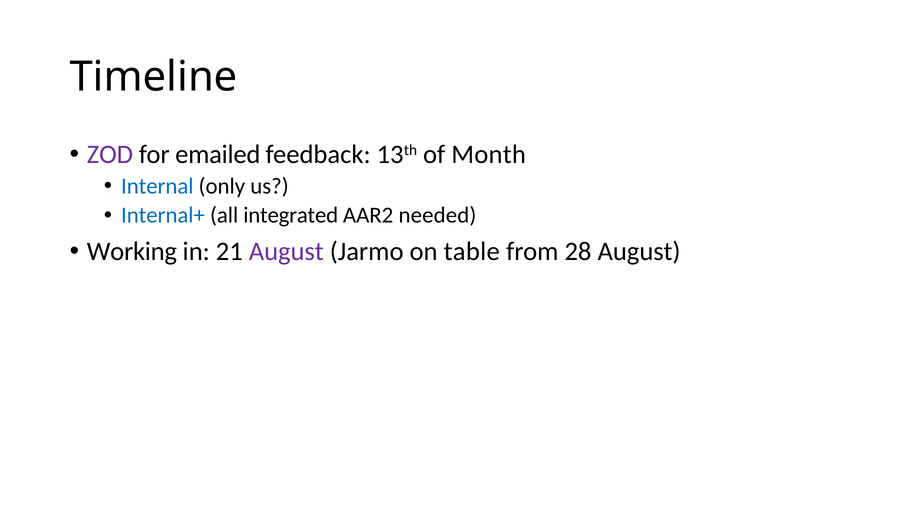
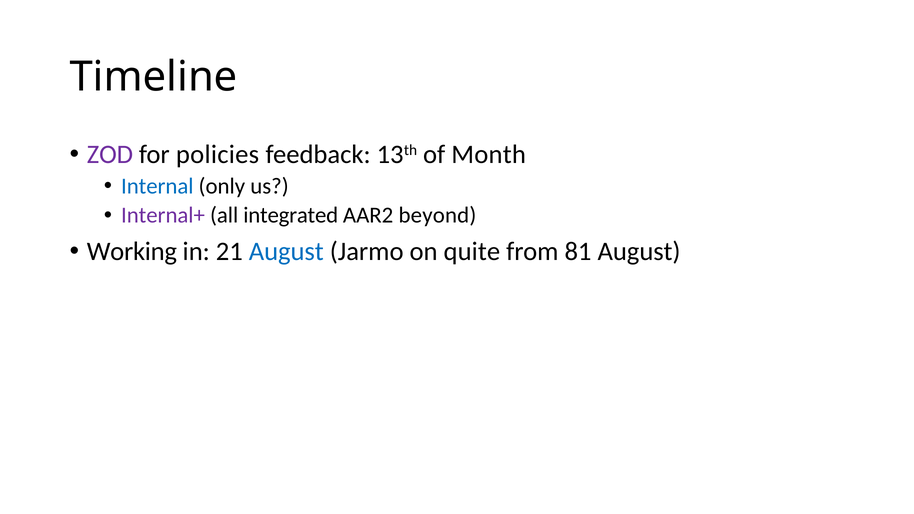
emailed: emailed -> policies
Internal+ colour: blue -> purple
needed: needed -> beyond
August at (286, 252) colour: purple -> blue
table: table -> quite
28: 28 -> 81
